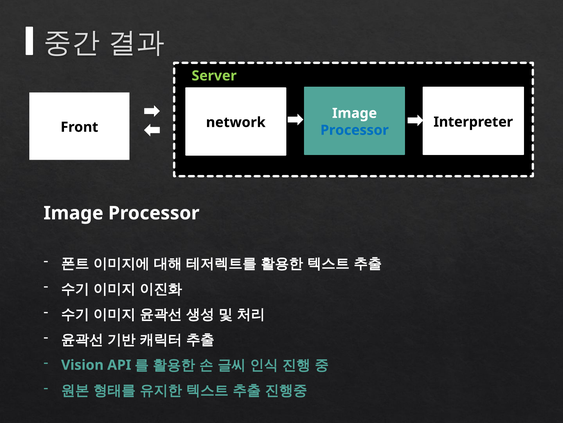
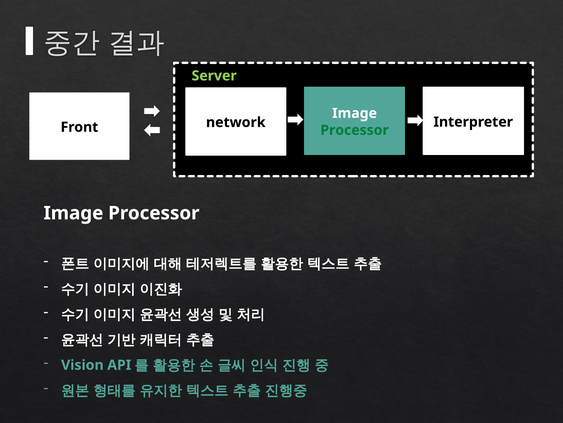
Processor at (355, 130) colour: blue -> green
